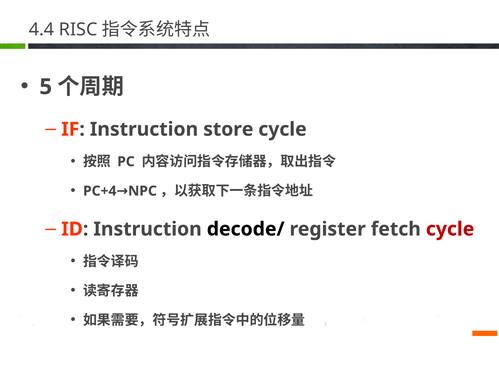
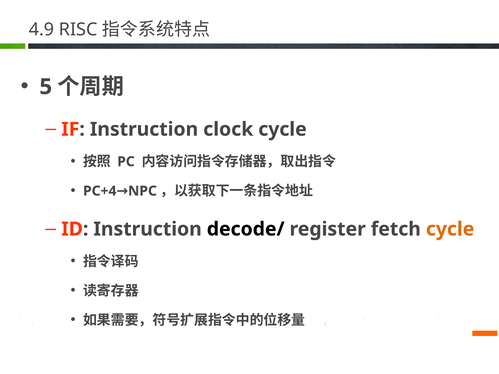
4.4: 4.4 -> 4.9
store: store -> clock
cycle at (450, 229) colour: red -> orange
